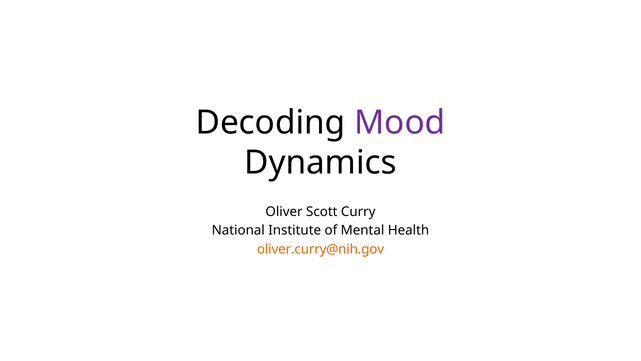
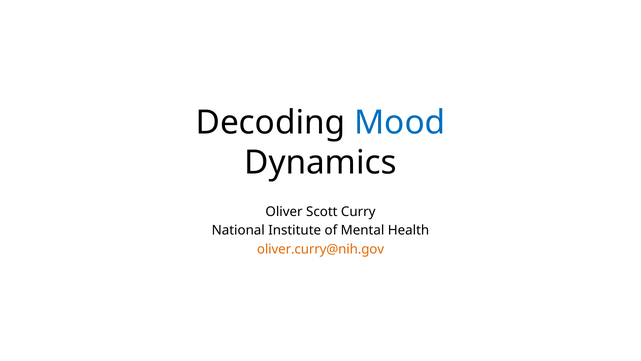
Mood colour: purple -> blue
